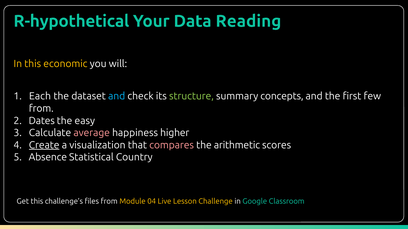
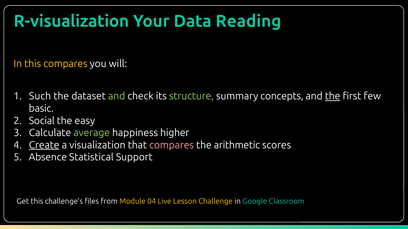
R-hypothetical: R-hypothetical -> R-visualization
this economic: economic -> compares
Each: Each -> Such
and at (117, 96) colour: light blue -> light green
the at (333, 96) underline: none -> present
from at (41, 109): from -> basic
Dates: Dates -> Social
average colour: pink -> light green
Country: Country -> Support
